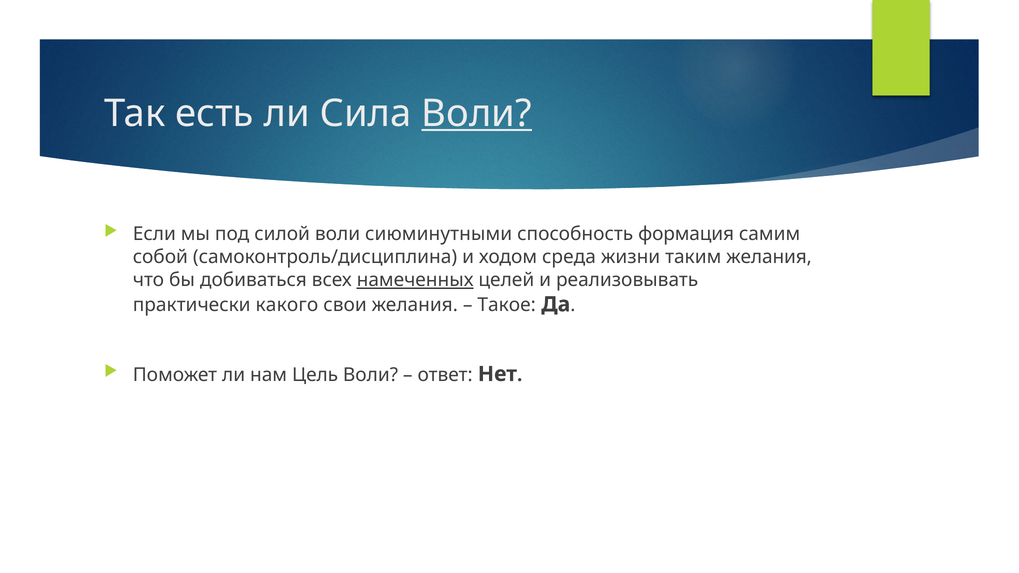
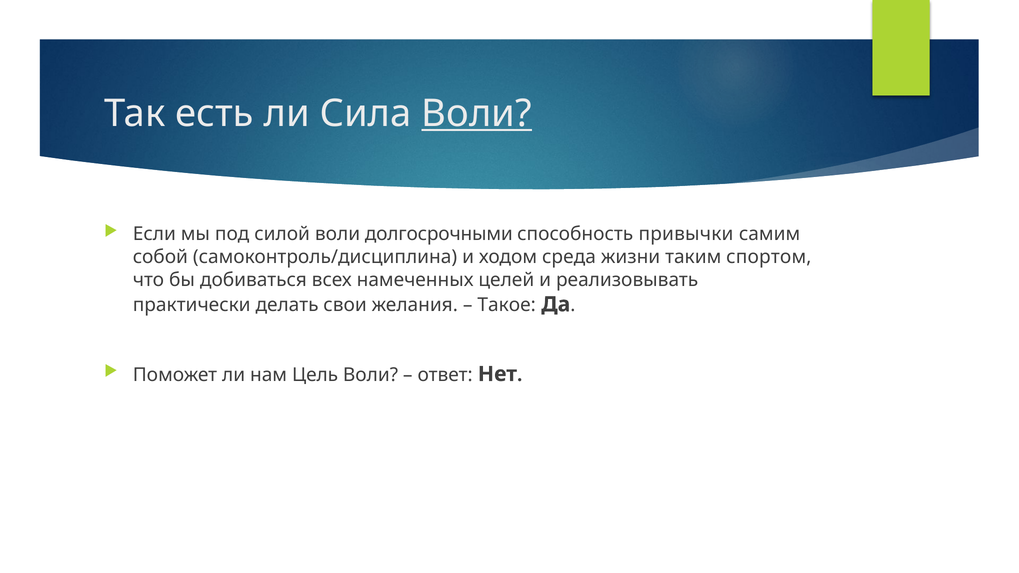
сиюминутными: сиюминутными -> долгосрочными
формация: формация -> привычки
таким желания: желания -> спортом
намеченных underline: present -> none
какого: какого -> делать
